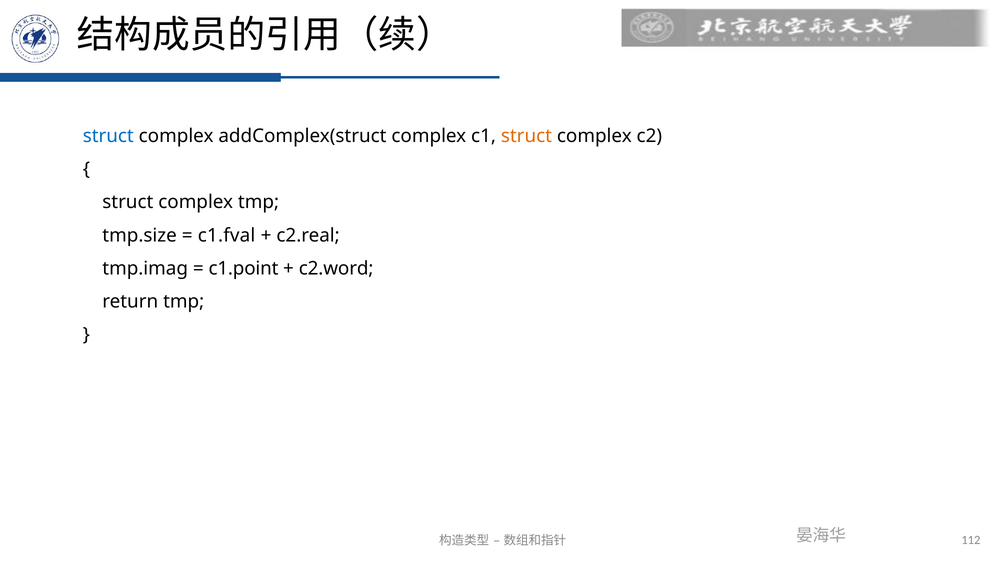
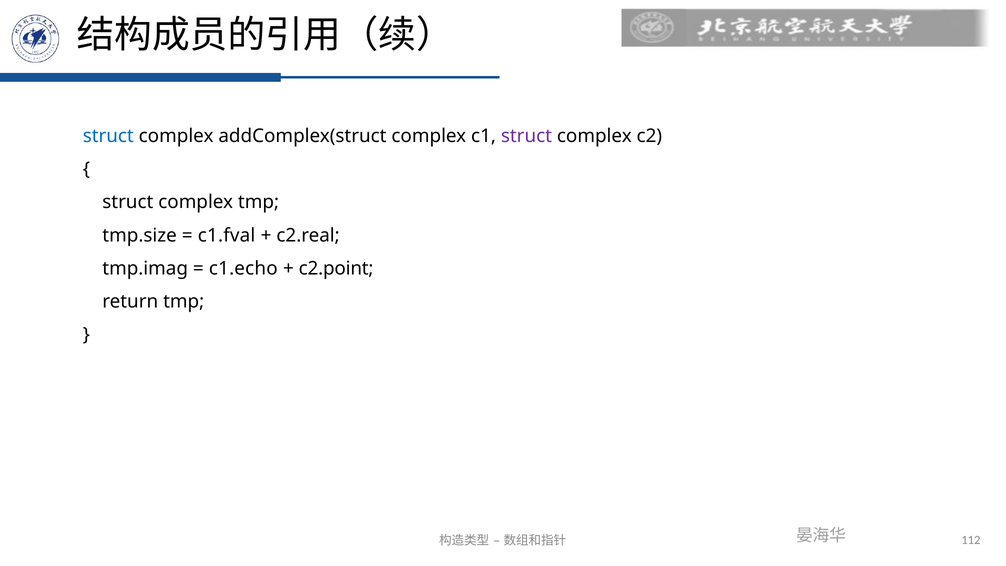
struct at (526, 136) colour: orange -> purple
c1.point: c1.point -> c1.echo
c2.word: c2.word -> c2.point
